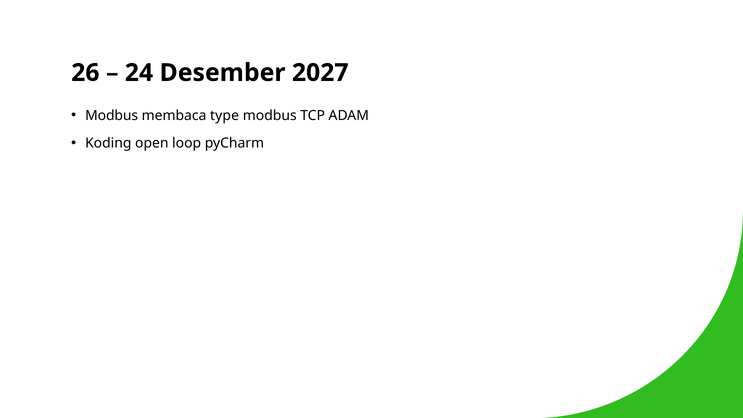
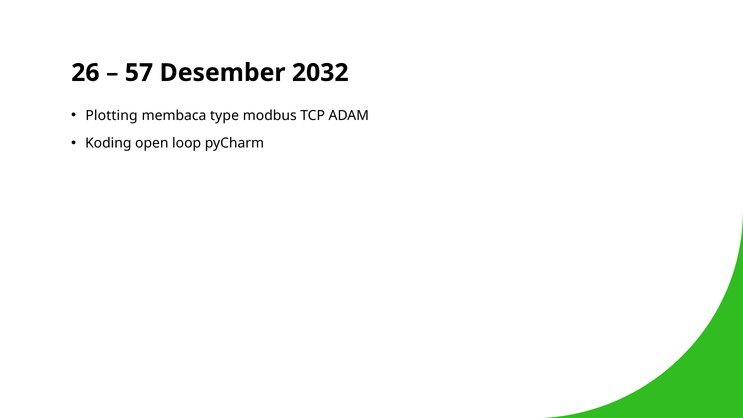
24: 24 -> 57
2027: 2027 -> 2032
Modbus at (112, 116): Modbus -> Plotting
